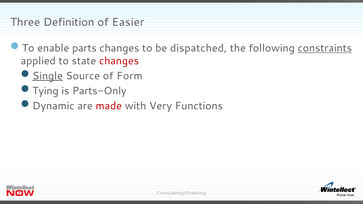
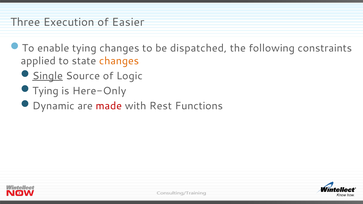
Definition: Definition -> Execution
enable parts: parts -> tying
constraints underline: present -> none
changes at (119, 61) colour: red -> orange
Form: Form -> Logic
Parts-Only: Parts-Only -> Here-Only
Very: Very -> Rest
